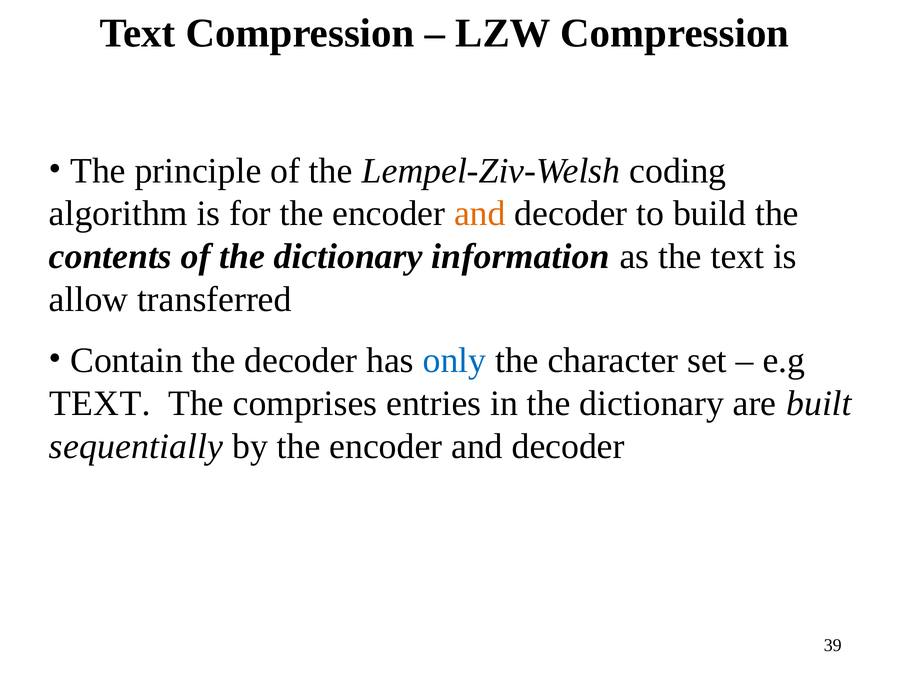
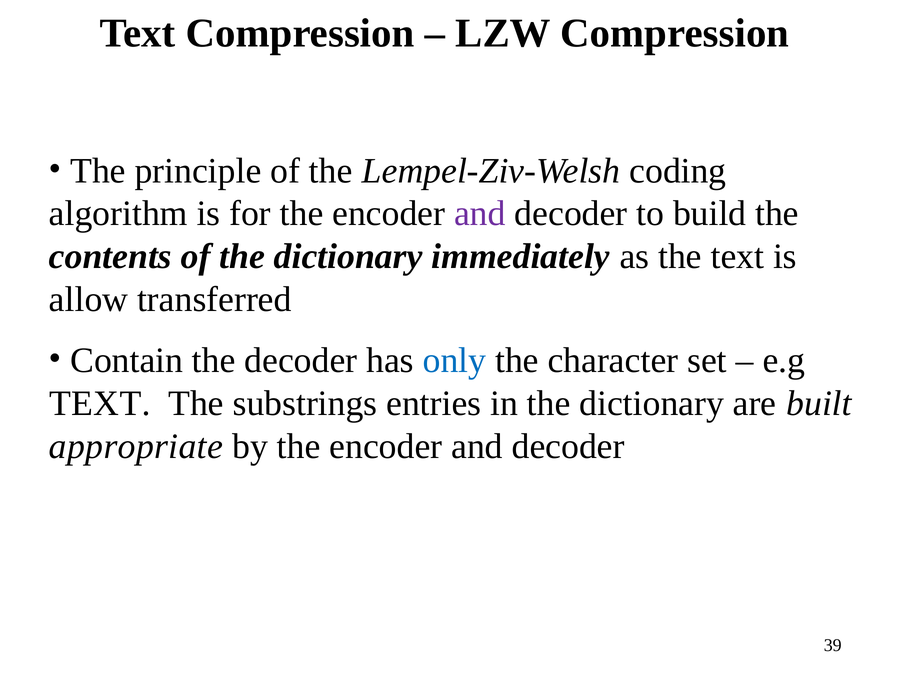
and at (480, 214) colour: orange -> purple
information: information -> immediately
comprises: comprises -> substrings
sequentially: sequentially -> appropriate
